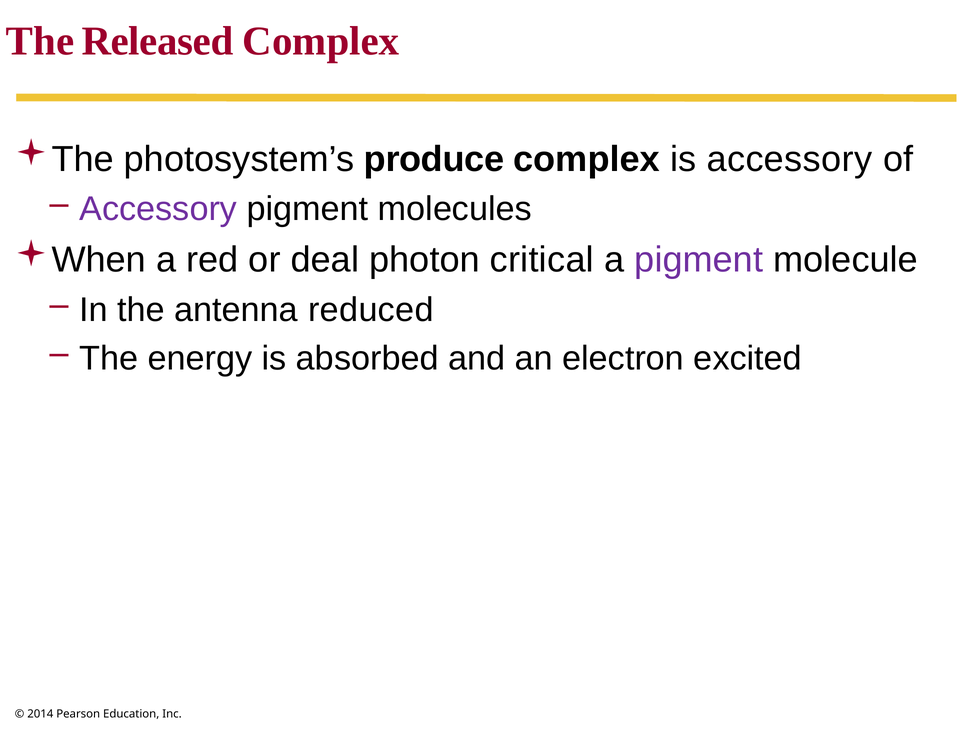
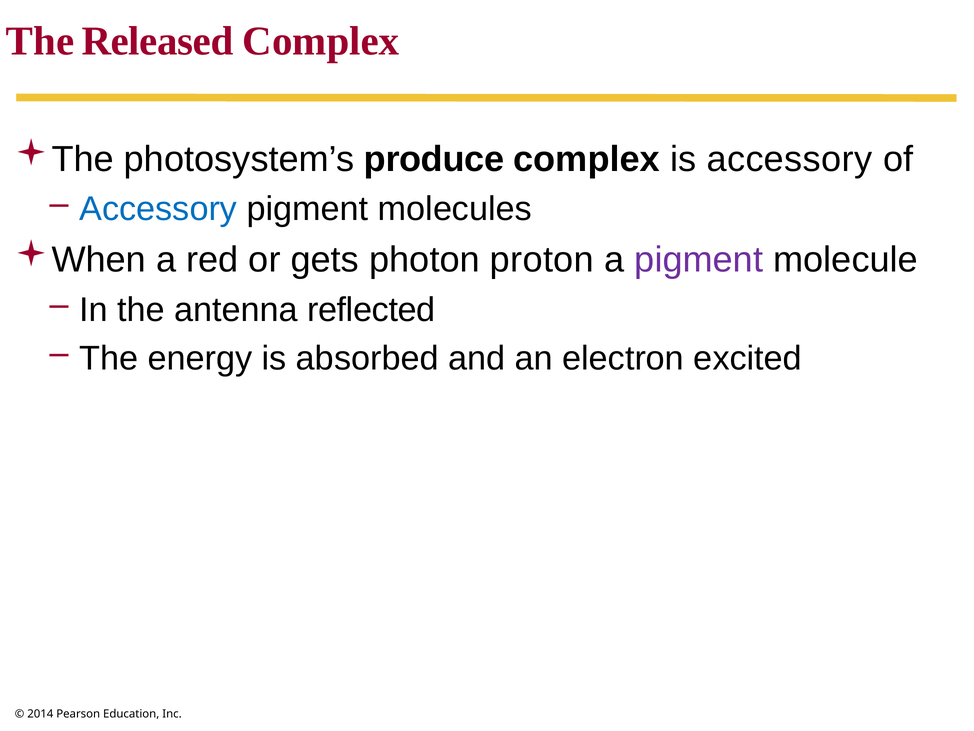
Accessory at (158, 209) colour: purple -> blue
deal: deal -> gets
critical: critical -> proton
reduced: reduced -> reflected
